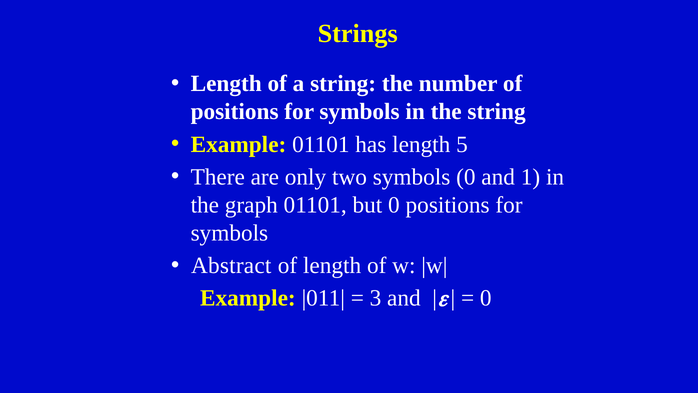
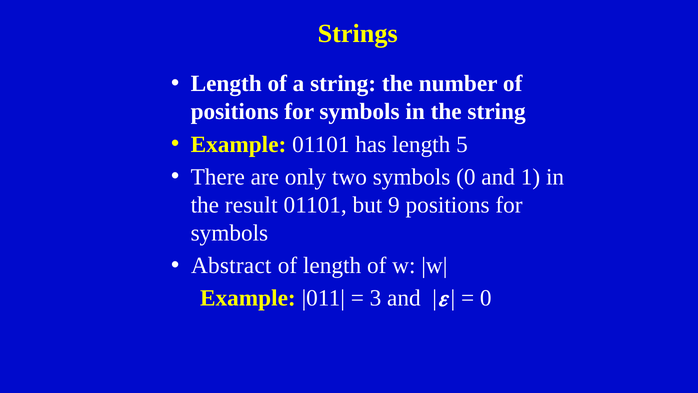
graph: graph -> result
but 0: 0 -> 9
